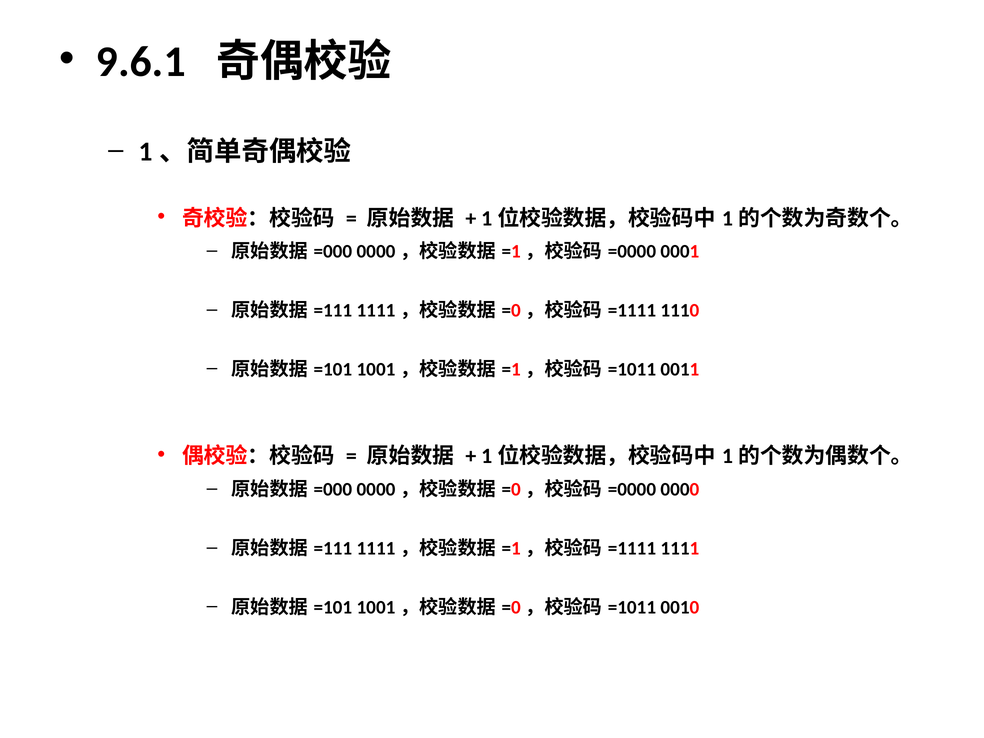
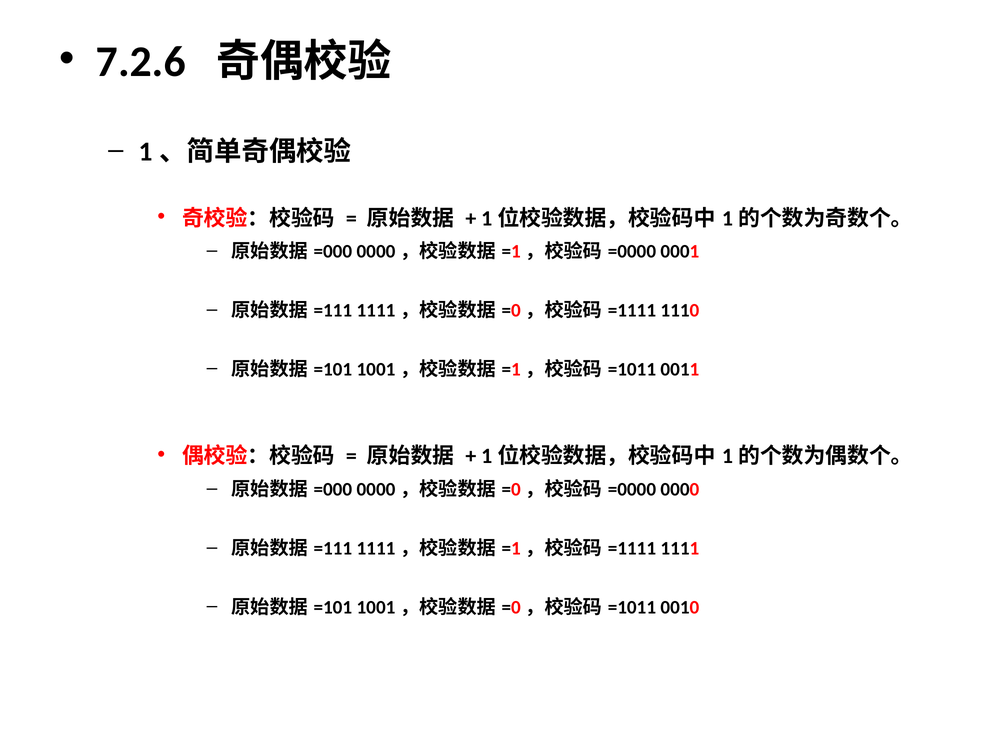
9.6.1: 9.6.1 -> 7.2.6
